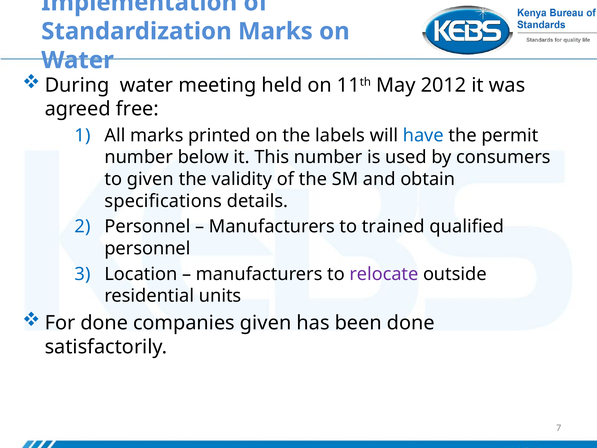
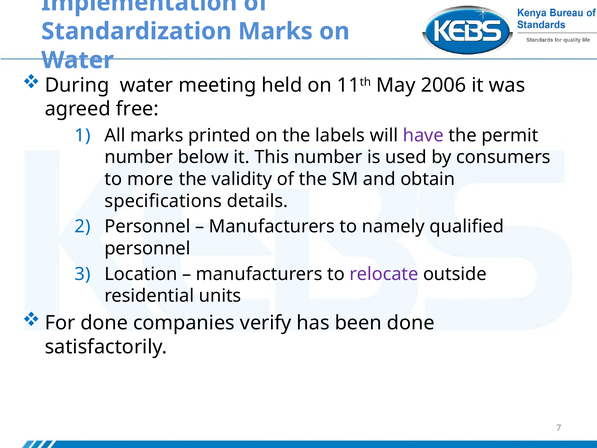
2012: 2012 -> 2006
have colour: blue -> purple
to given: given -> more
trained: trained -> namely
companies given: given -> verify
